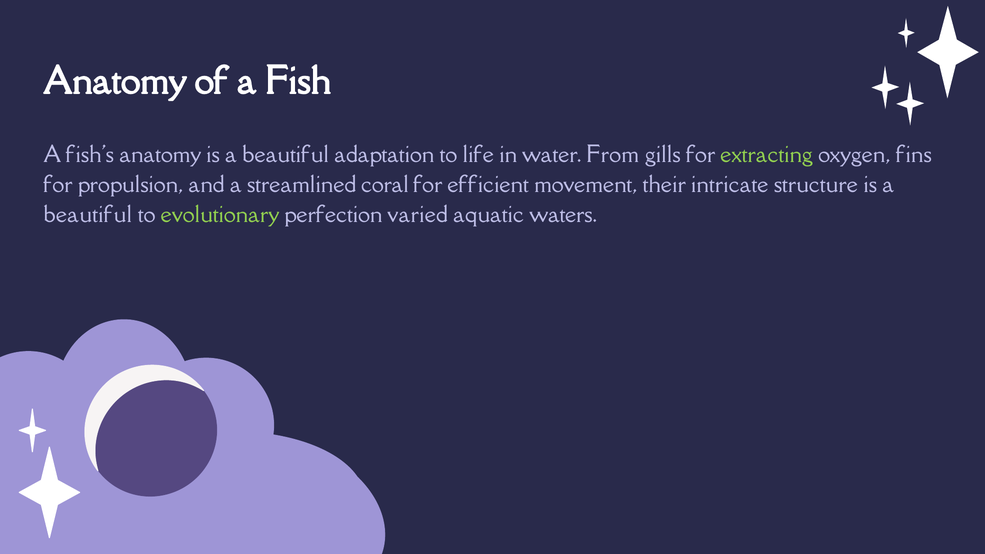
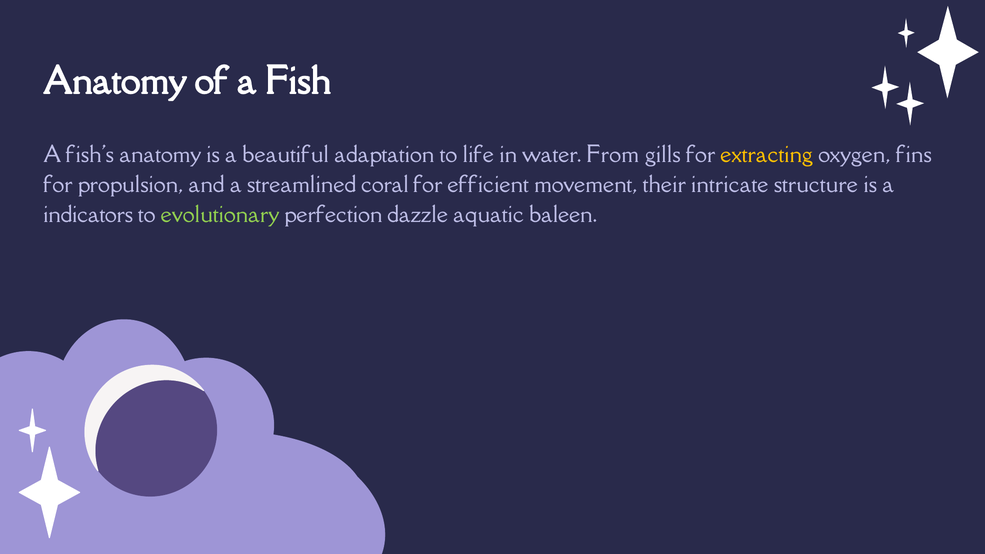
extracting colour: light green -> yellow
beautiful at (88, 215): beautiful -> indicators
varied: varied -> dazzle
waters: waters -> baleen
